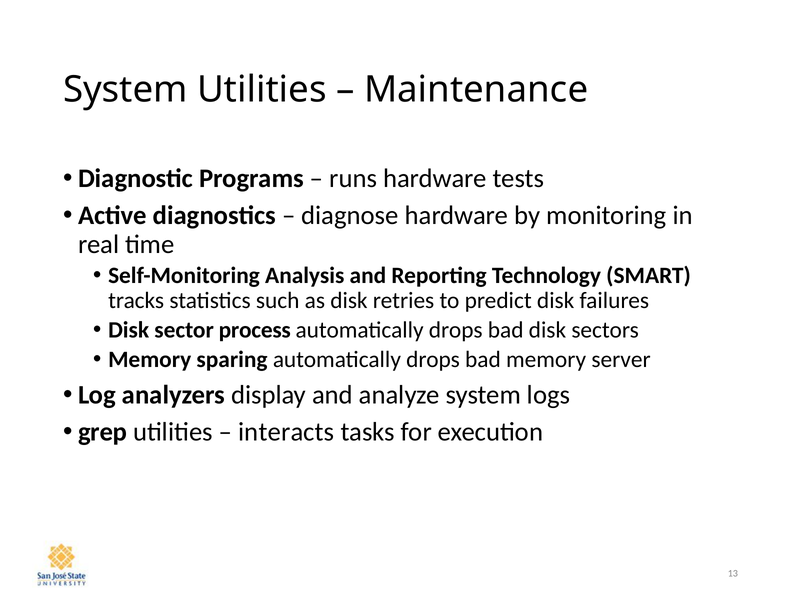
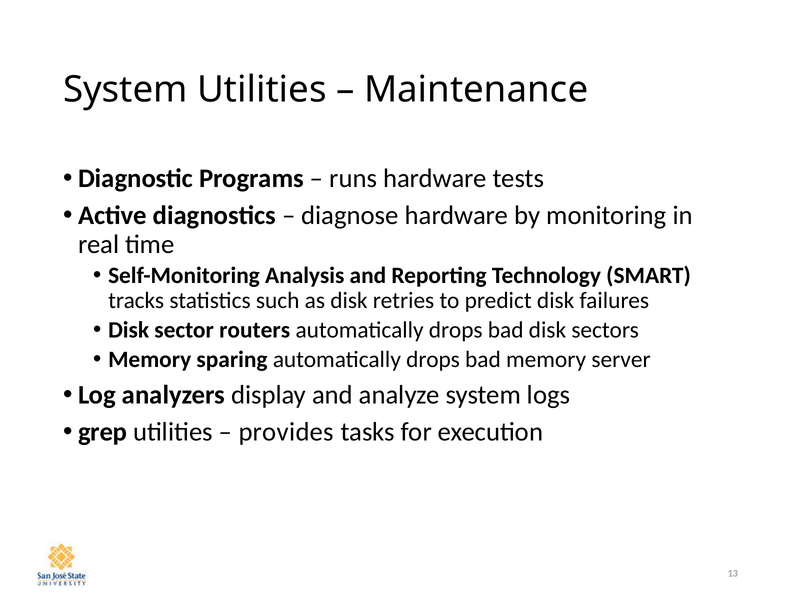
process: process -> routers
interacts: interacts -> provides
